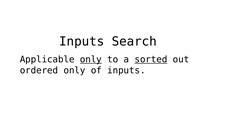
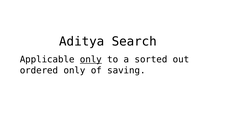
Inputs at (82, 41): Inputs -> Aditya
sorted underline: present -> none
of inputs: inputs -> saving
